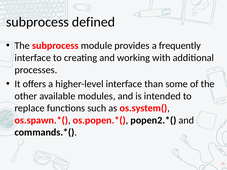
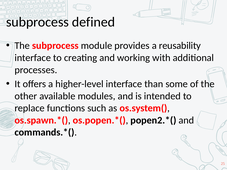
frequently: frequently -> reusability
